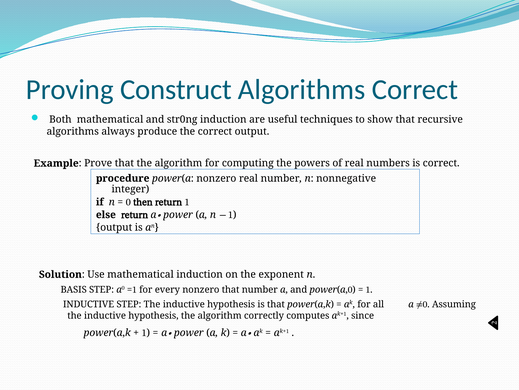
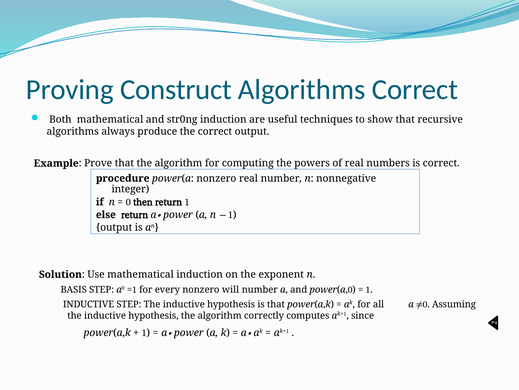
nonzero that: that -> will
